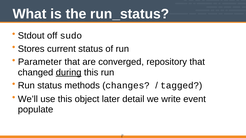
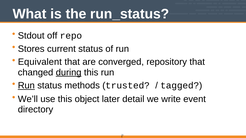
sudo: sudo -> repo
Parameter: Parameter -> Equivalent
Run at (26, 86) underline: none -> present
changes: changes -> trusted
populate: populate -> directory
